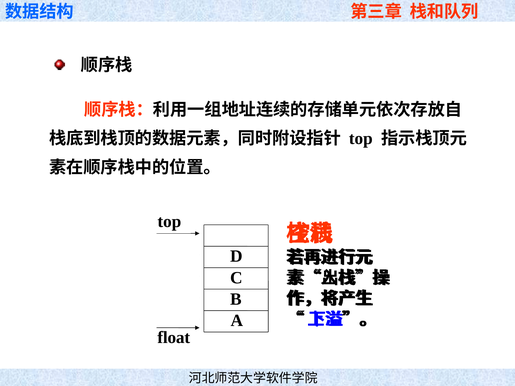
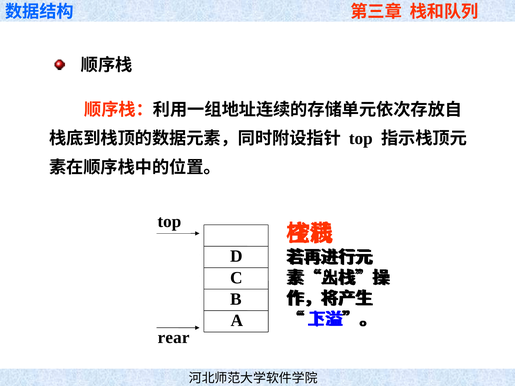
float: float -> rear
